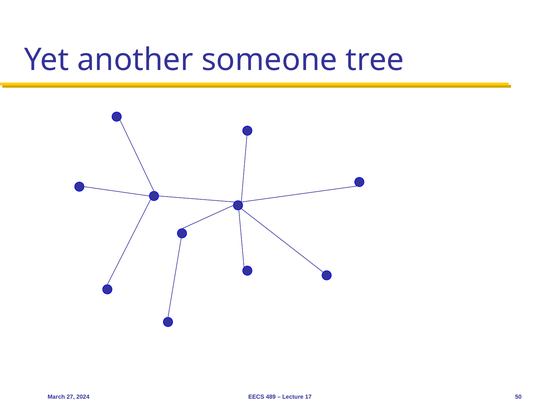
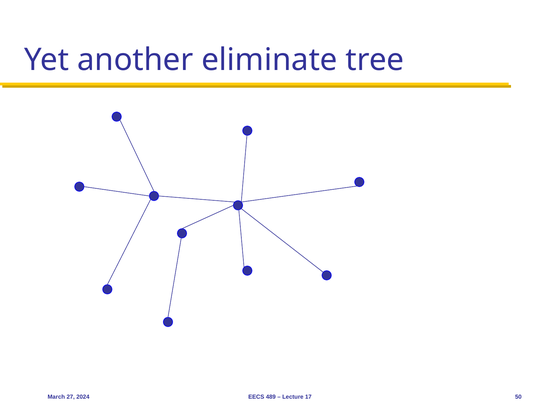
someone: someone -> eliminate
